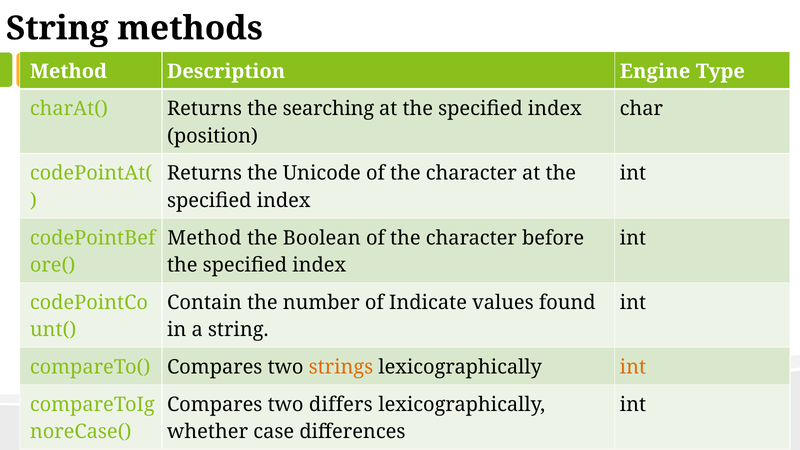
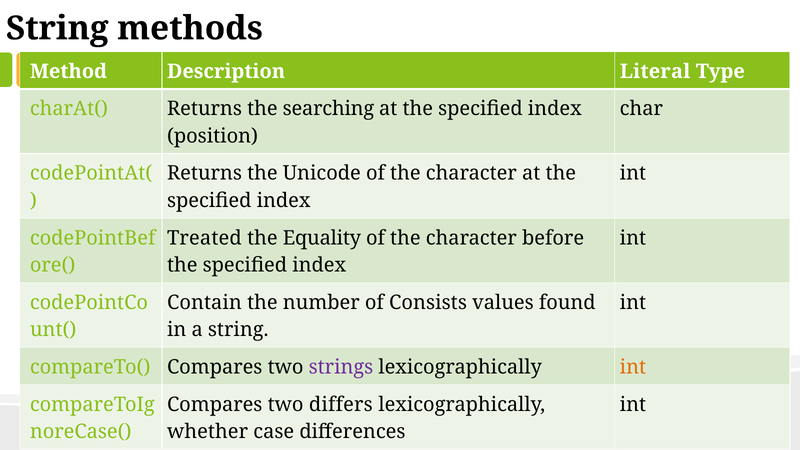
Engine: Engine -> Literal
Method at (204, 238): Method -> Treated
Boolean: Boolean -> Equality
Indicate: Indicate -> Consists
strings colour: orange -> purple
